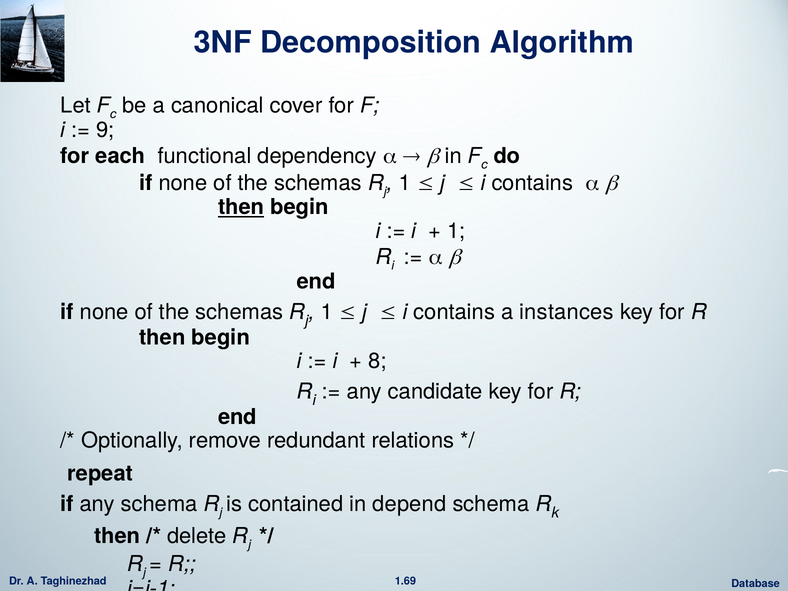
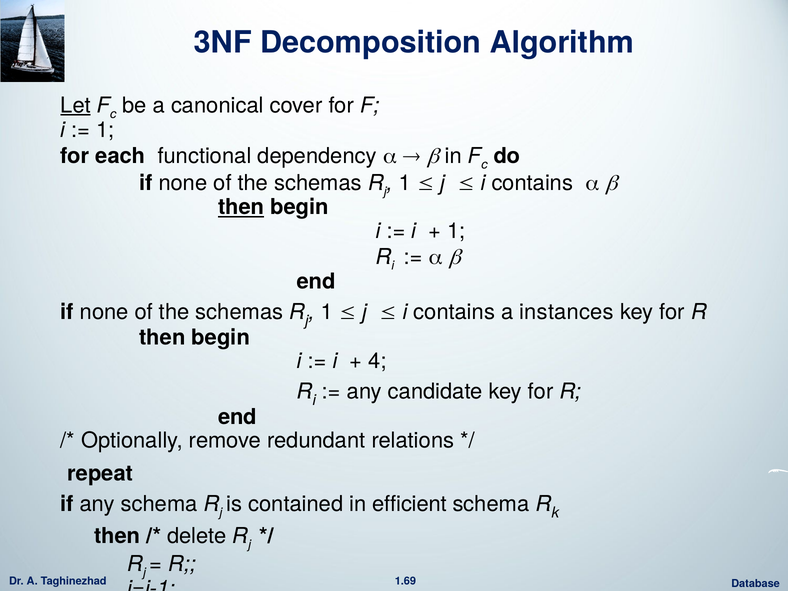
Let underline: none -> present
9 at (105, 130): 9 -> 1
8: 8 -> 4
depend: depend -> efficient
